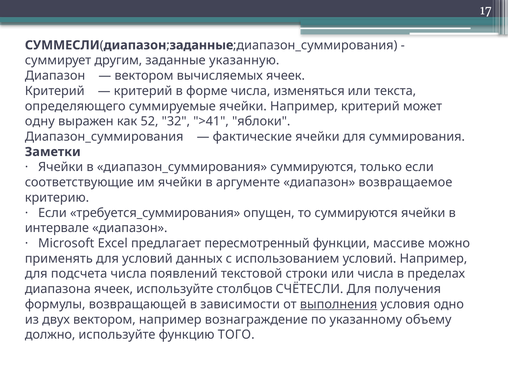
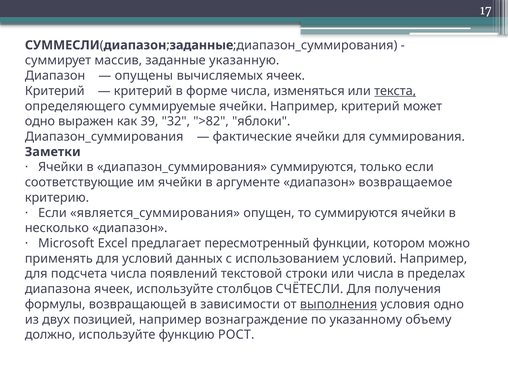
другим: другим -> массив
вектором at (144, 76): вектором -> опущены
текста underline: none -> present
одну at (40, 121): одну -> одно
52: 52 -> 39
>41: >41 -> >82
требуется_суммирования: требуется_суммирования -> является_суммирования
интервале: интервале -> несколько
массиве: массиве -> котором
двух вектором: вектором -> позицией
ТОГО: ТОГО -> РОСТ
